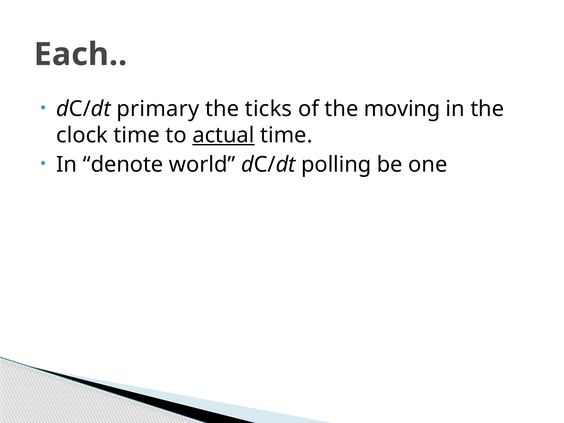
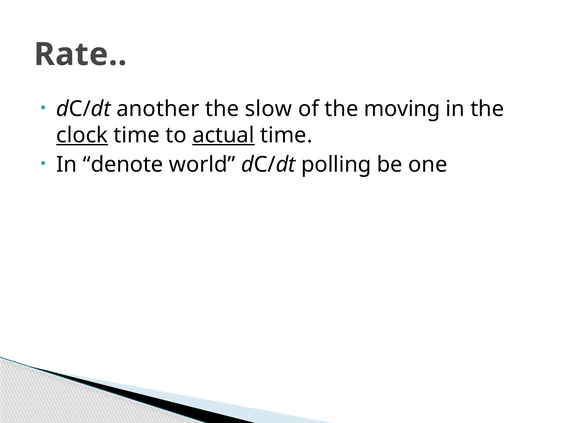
Each: Each -> Rate
primary: primary -> another
ticks: ticks -> slow
clock underline: none -> present
